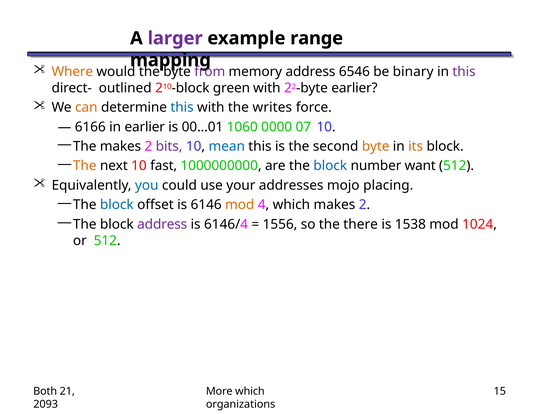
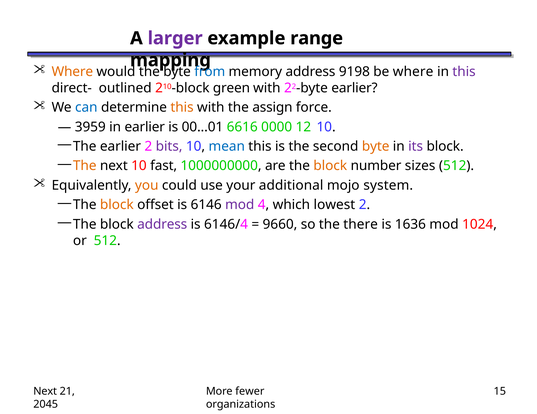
from colour: purple -> blue
6546: 6546 -> 9198
be binary: binary -> where
can colour: orange -> blue
this at (182, 108) colour: blue -> orange
writes: writes -> assign
6166: 6166 -> 3959
1060: 1060 -> 6616
07: 07 -> 12
The makes: makes -> earlier
its colour: orange -> purple
block at (330, 166) colour: blue -> orange
want: want -> sizes
you colour: blue -> orange
addresses: addresses -> additional
placing: placing -> system
block at (117, 205) colour: blue -> orange
mod at (240, 205) colour: orange -> purple
which makes: makes -> lowest
1556: 1556 -> 9660
1538: 1538 -> 1636
Both at (45, 392): Both -> Next
More which: which -> fewer
2093: 2093 -> 2045
